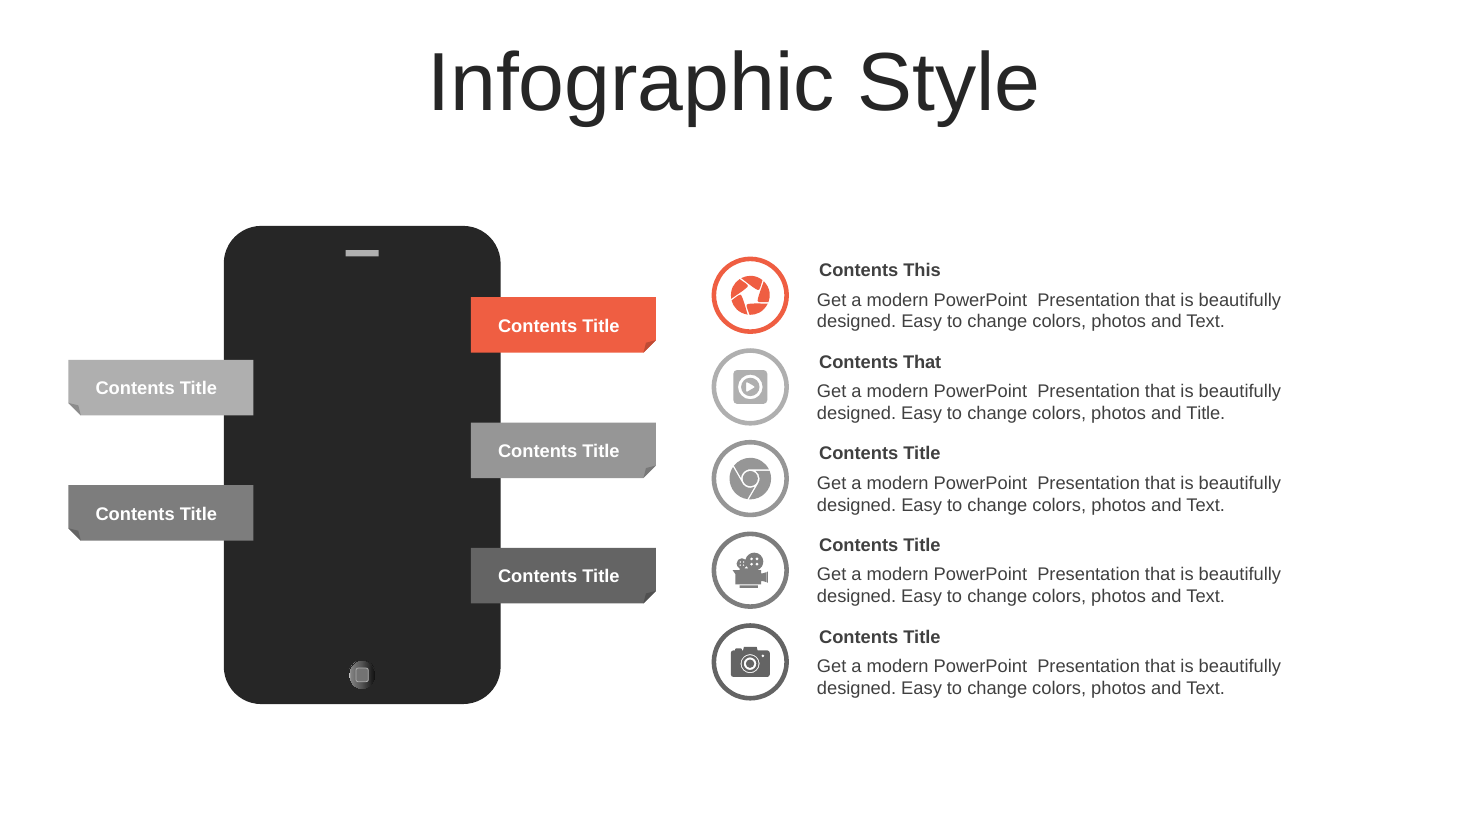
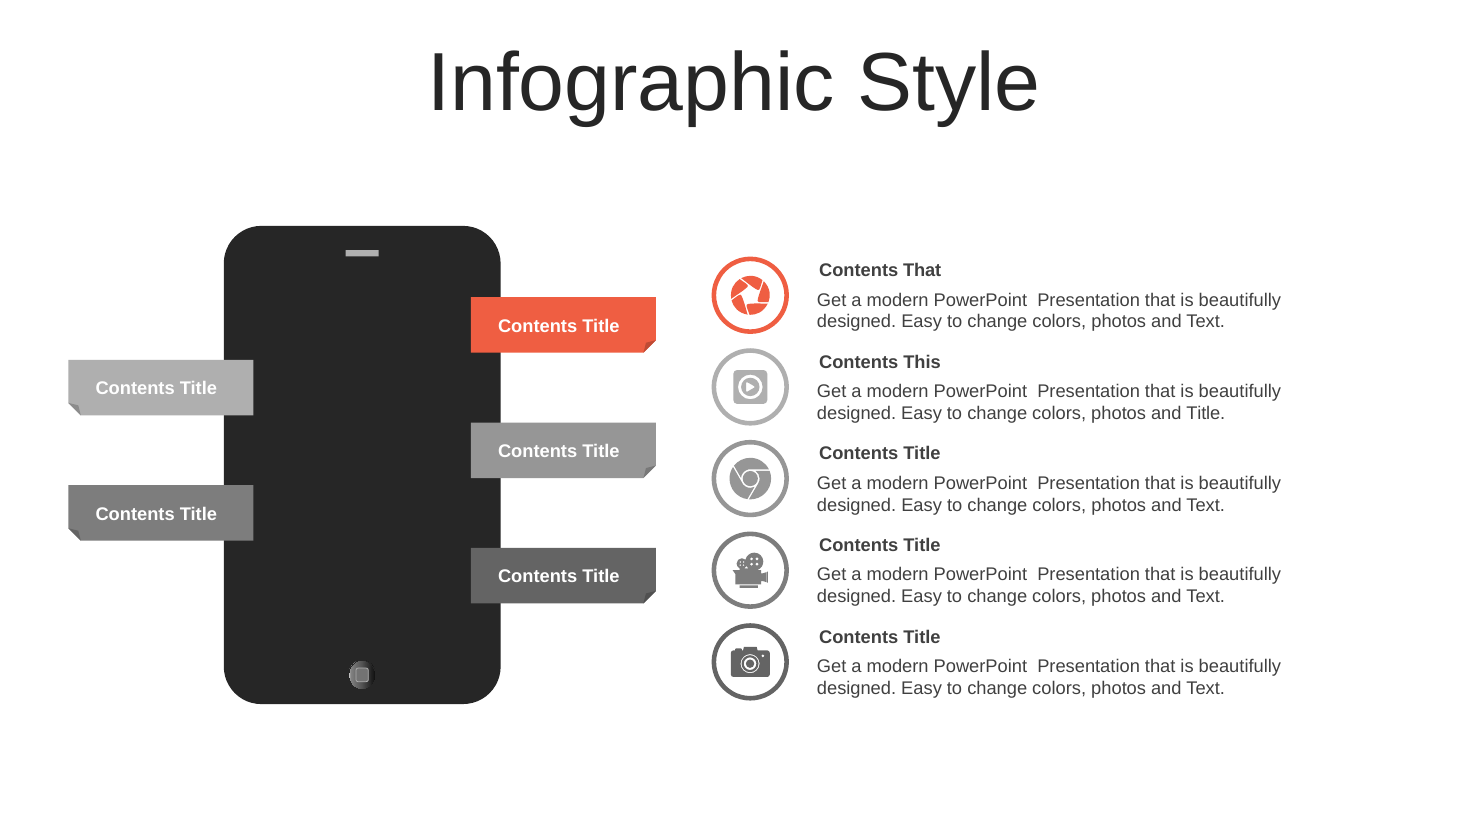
Contents This: This -> That
Contents That: That -> This
